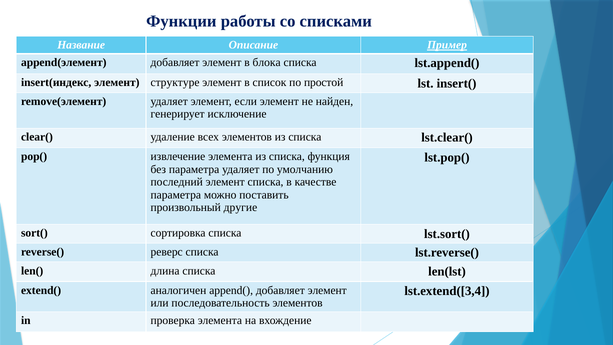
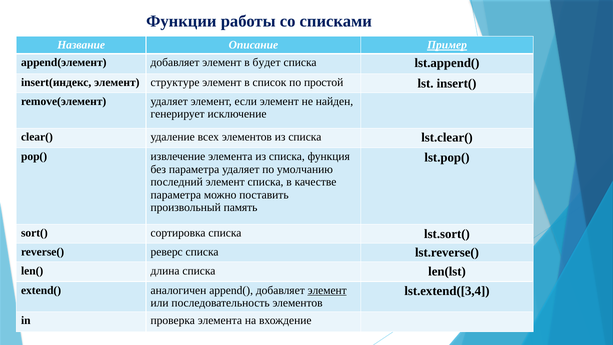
блока: блока -> будет
другие: другие -> память
элемент at (327, 290) underline: none -> present
